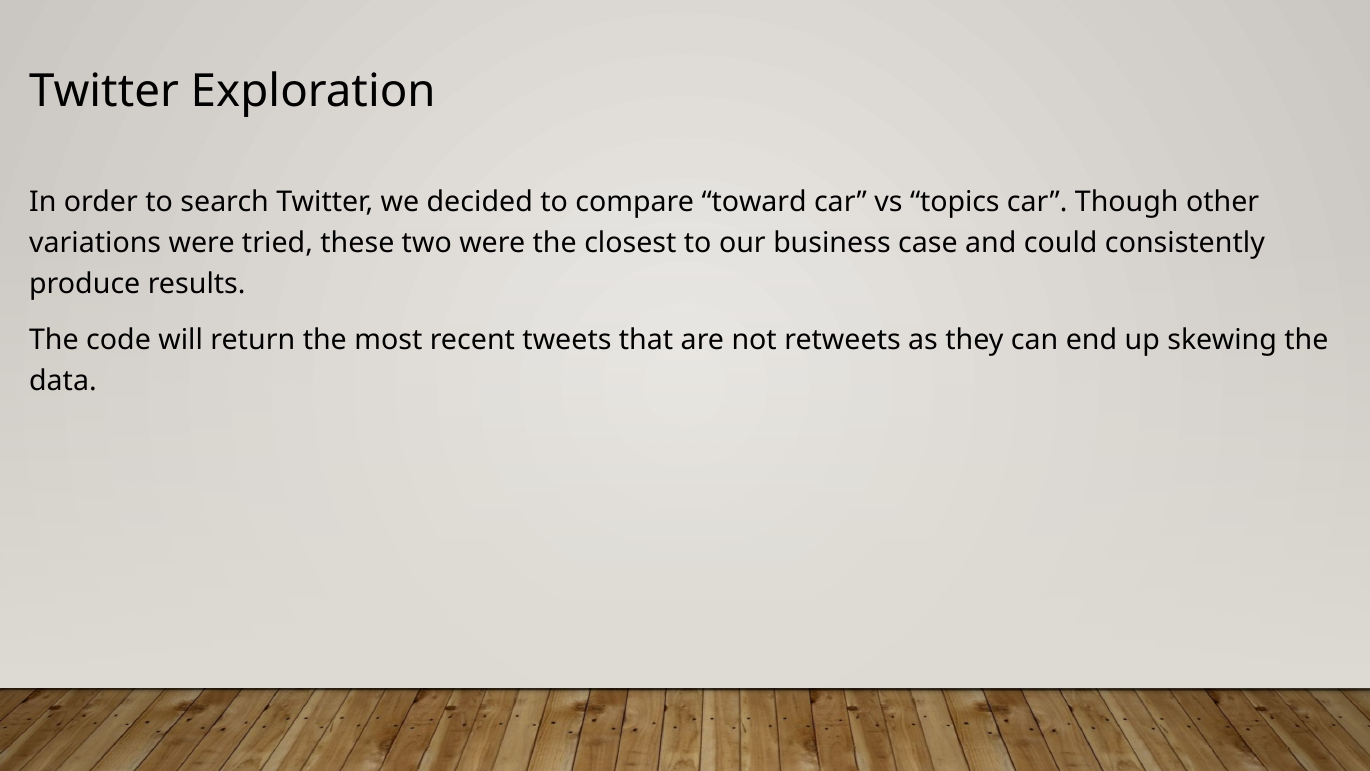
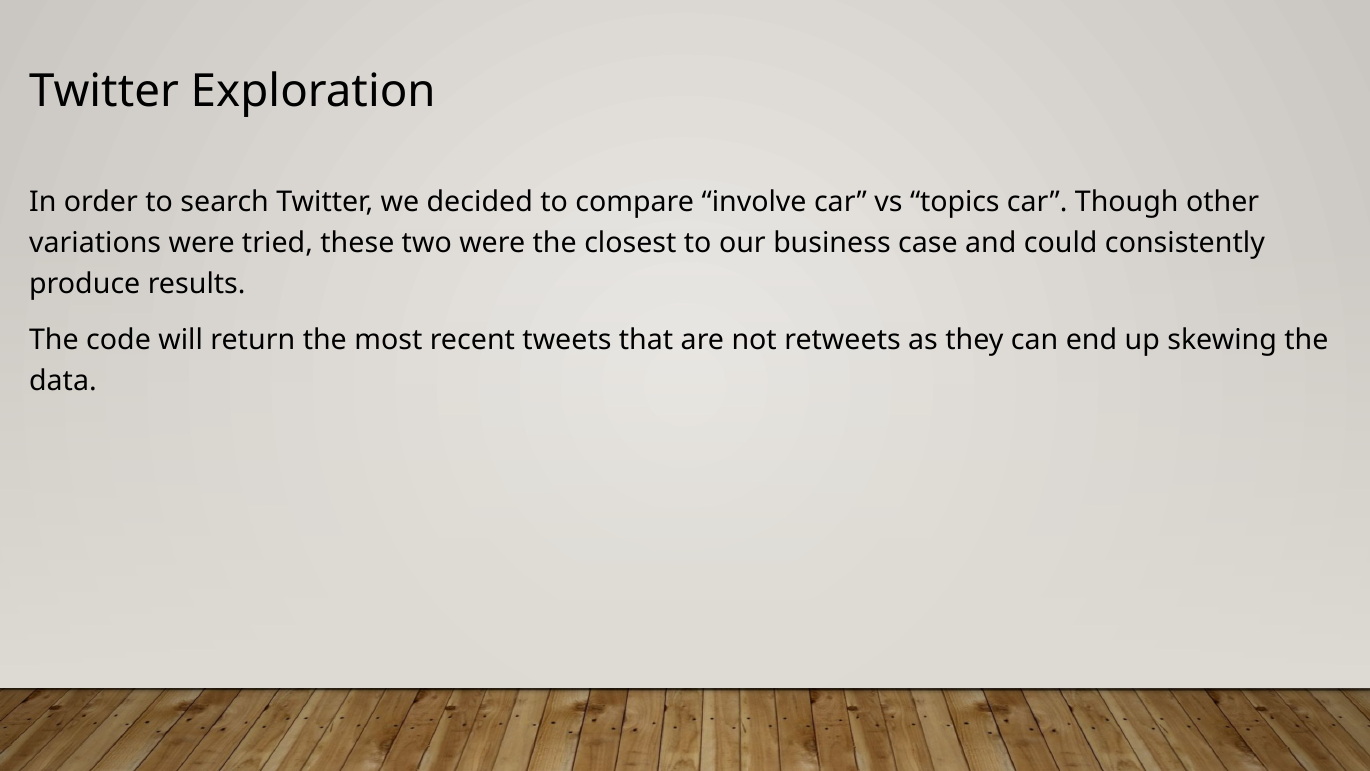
toward: toward -> involve
